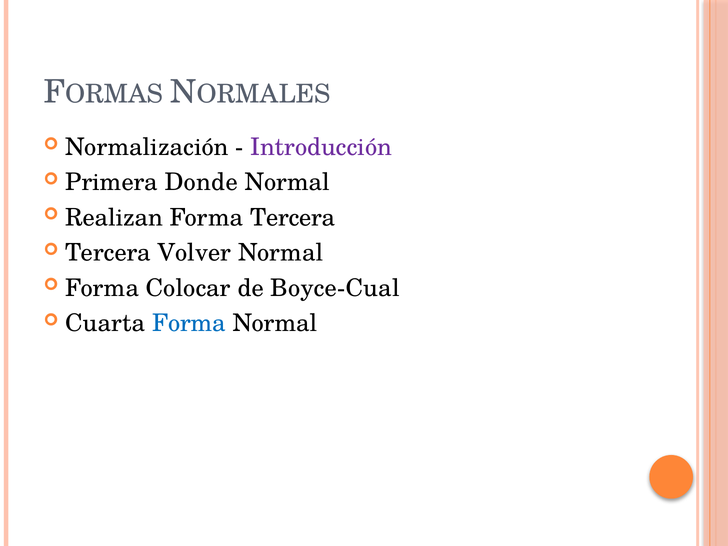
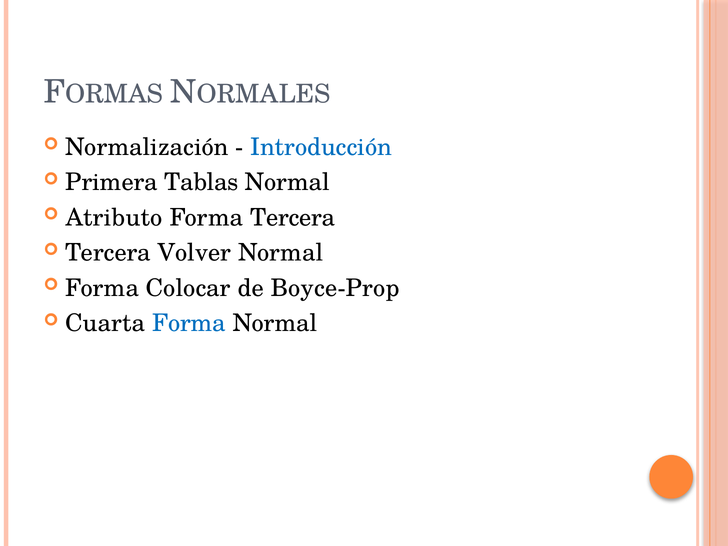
Introducción colour: purple -> blue
Donde: Donde -> Tablas
Realizan: Realizan -> Atributo
Boyce-Cual: Boyce-Cual -> Boyce-Prop
